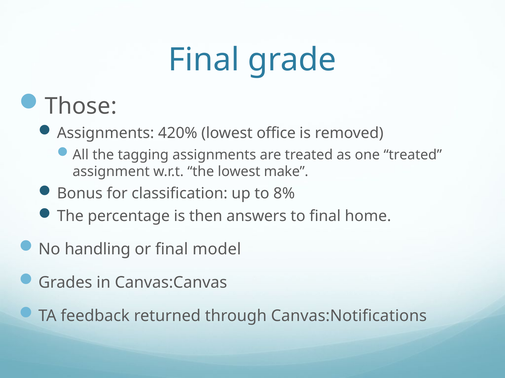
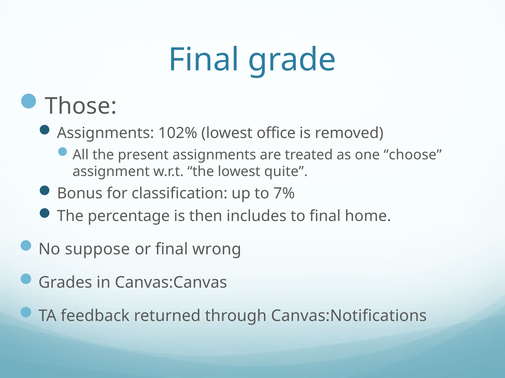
420%: 420% -> 102%
tagging: tagging -> present
one treated: treated -> choose
make: make -> quite
8%: 8% -> 7%
answers: answers -> includes
handling: handling -> suppose
model: model -> wrong
